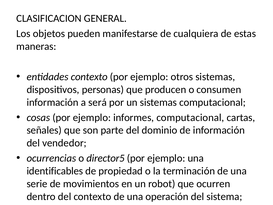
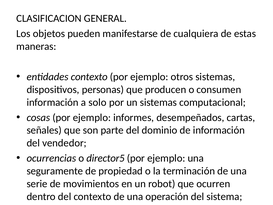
será: será -> solo
informes computacional: computacional -> desempeñados
identificables: identificables -> seguramente
